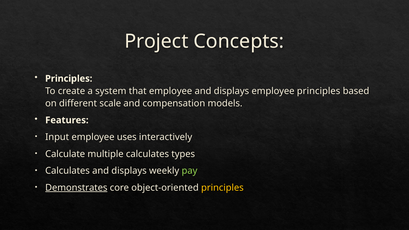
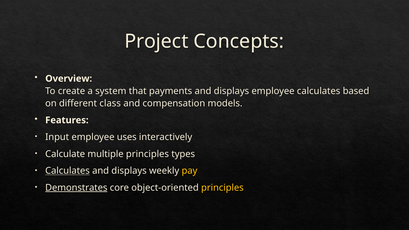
Principles at (69, 79): Principles -> Overview
that employee: employee -> payments
employee principles: principles -> calculates
scale: scale -> class
multiple calculates: calculates -> principles
Calculates at (68, 171) underline: none -> present
pay colour: light green -> yellow
